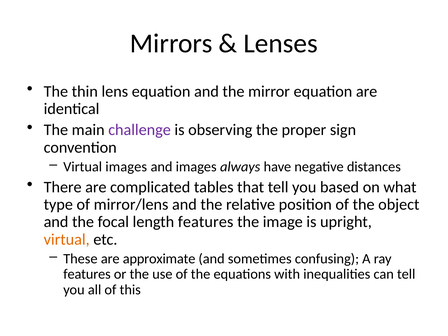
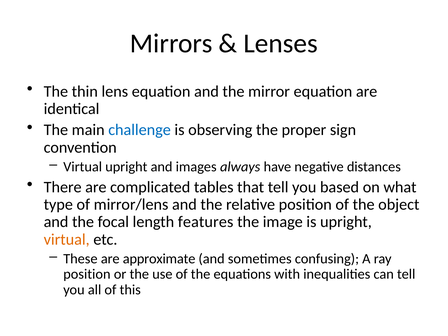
challenge colour: purple -> blue
Virtual images: images -> upright
features at (87, 274): features -> position
